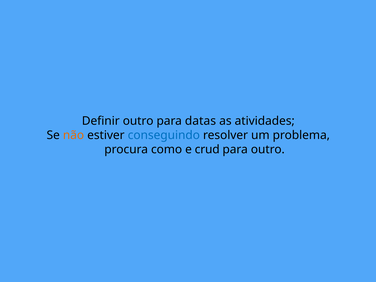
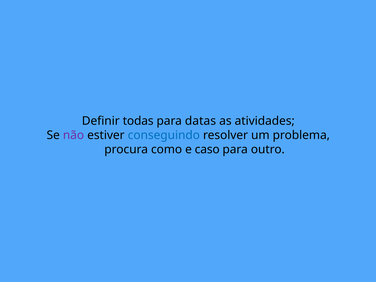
Definir outro: outro -> todas
não colour: orange -> purple
crud: crud -> caso
